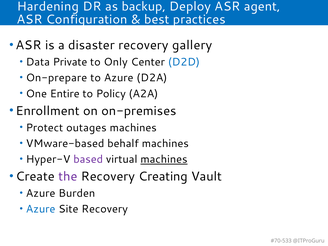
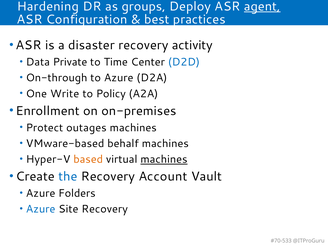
backup: backup -> groups
agent underline: none -> present
gallery: gallery -> activity
Only: Only -> Time
On-prepare: On-prepare -> On-through
Entire: Entire -> Write
based colour: purple -> orange
the colour: purple -> blue
Creating: Creating -> Account
Burden: Burden -> Folders
